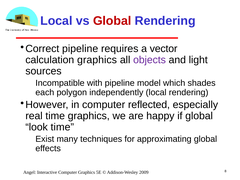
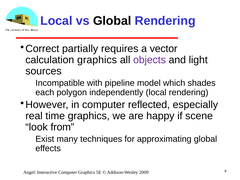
Global at (112, 21) colour: red -> black
Correct pipeline: pipeline -> partially
if global: global -> scene
look time: time -> from
